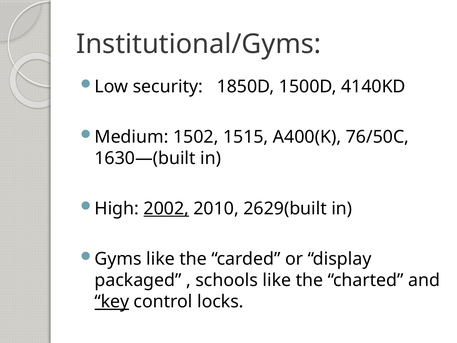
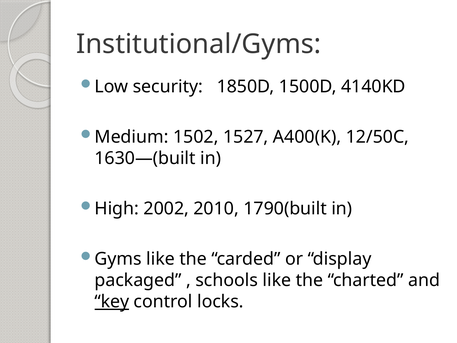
1515: 1515 -> 1527
76/50C: 76/50C -> 12/50C
2002 underline: present -> none
2629(built: 2629(built -> 1790(built
